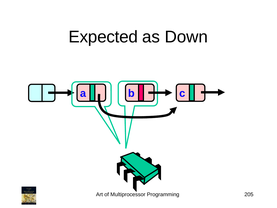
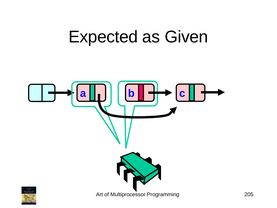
Down: Down -> Given
